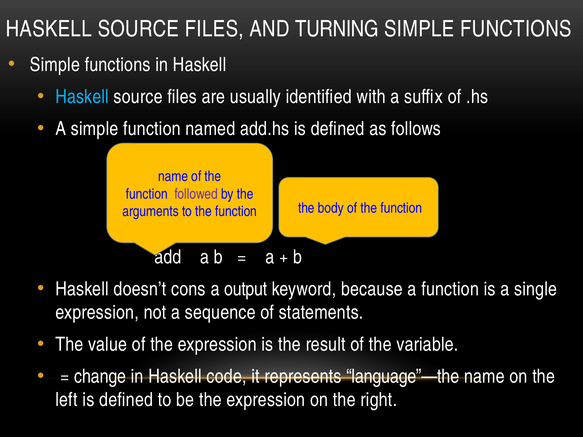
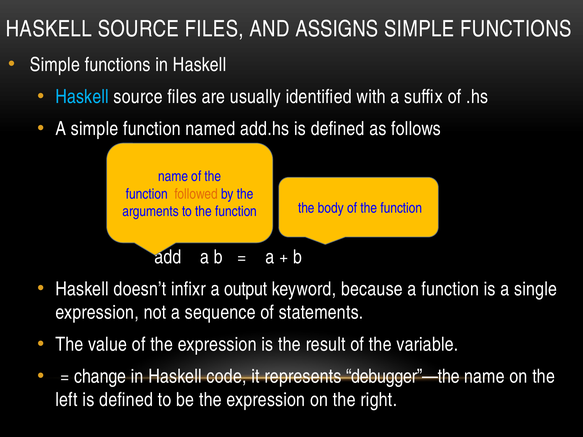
TURNING: TURNING -> ASSIGNS
followed colour: purple -> orange
cons: cons -> infixr
language”—the: language”—the -> debugger”—the
